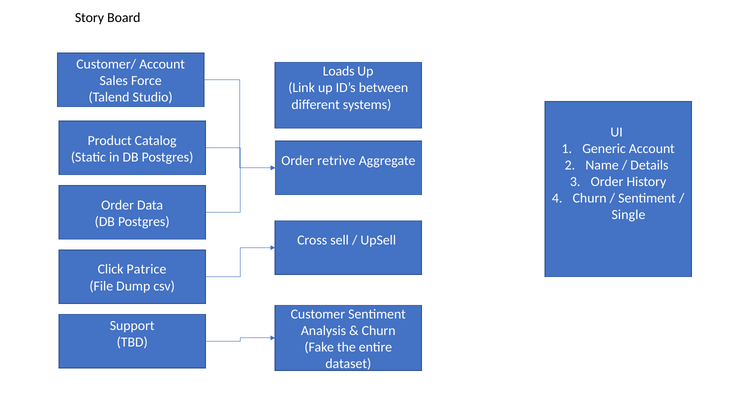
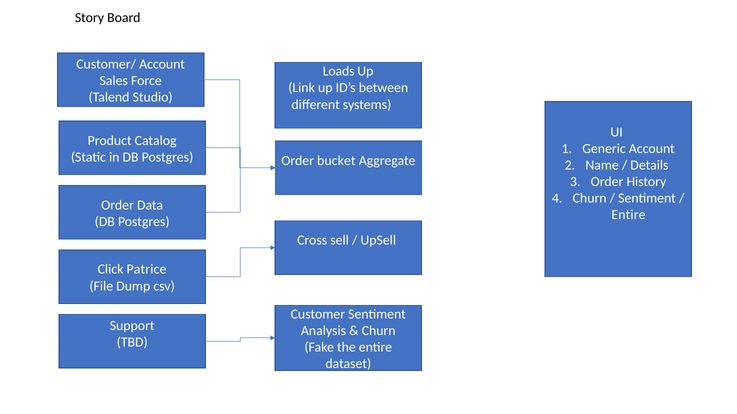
retrive: retrive -> bucket
Single at (628, 215): Single -> Entire
